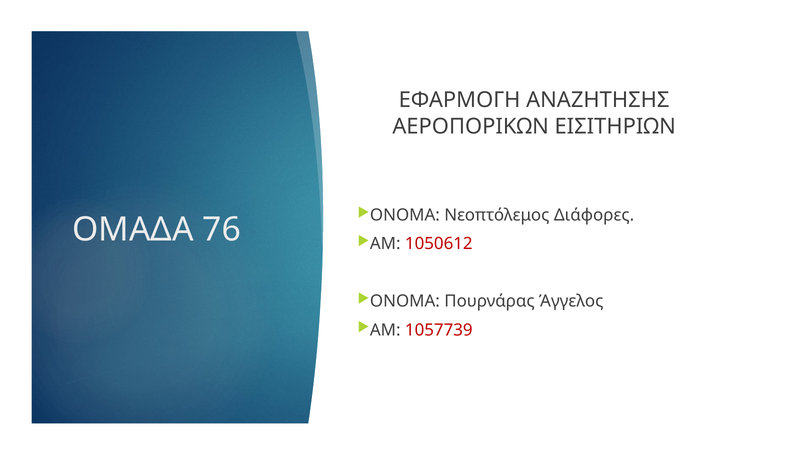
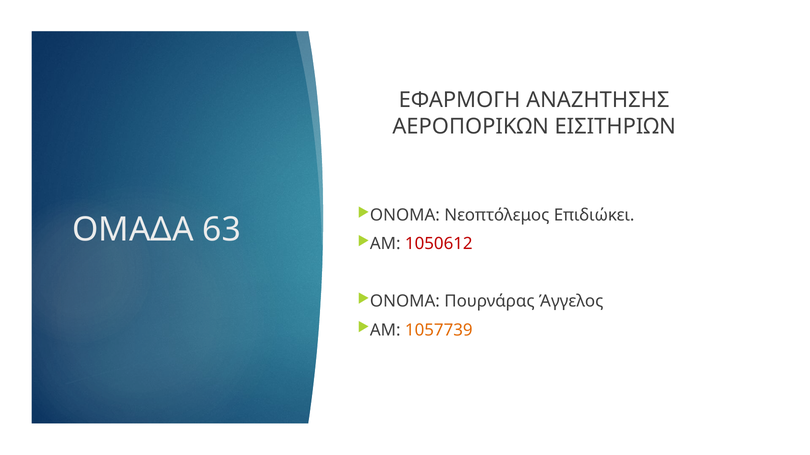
Διάφορες: Διάφορες -> Επιδιώκει
76: 76 -> 63
1057739 colour: red -> orange
